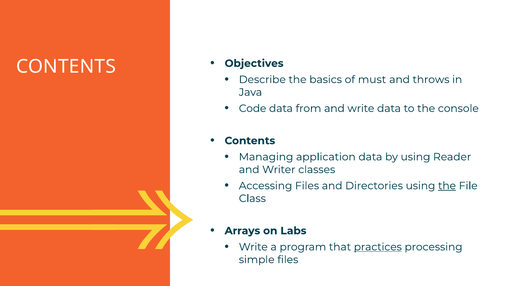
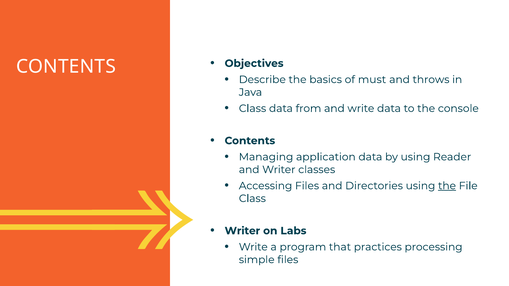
Code at (253, 109): Code -> Class
Arrays at (242, 231): Arrays -> Writer
practices underline: present -> none
